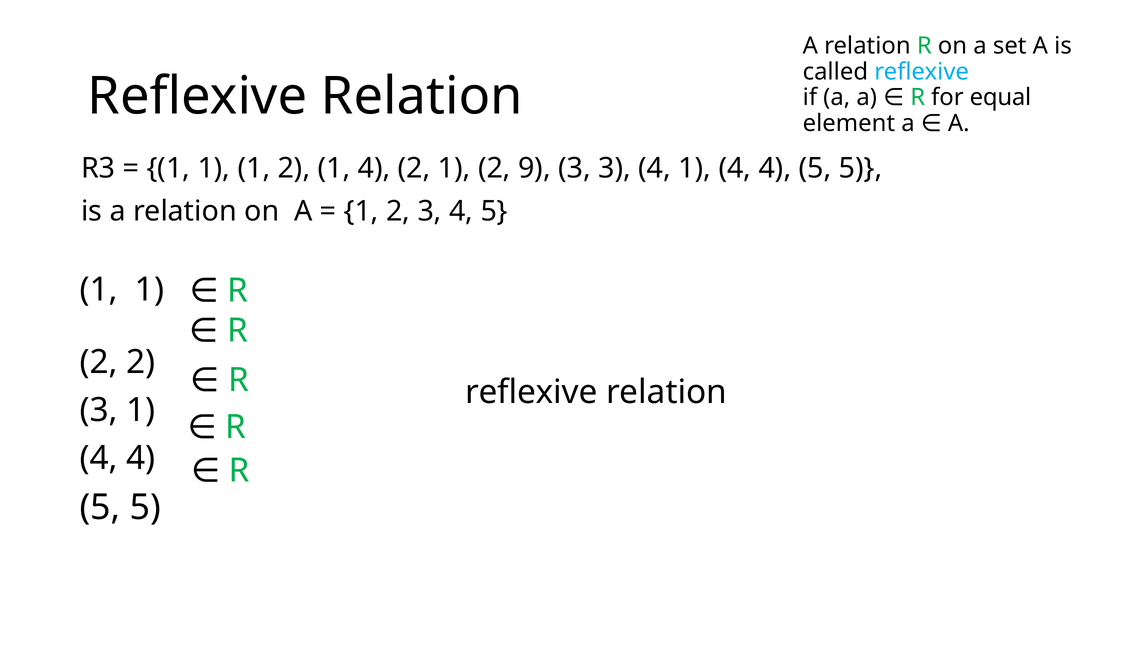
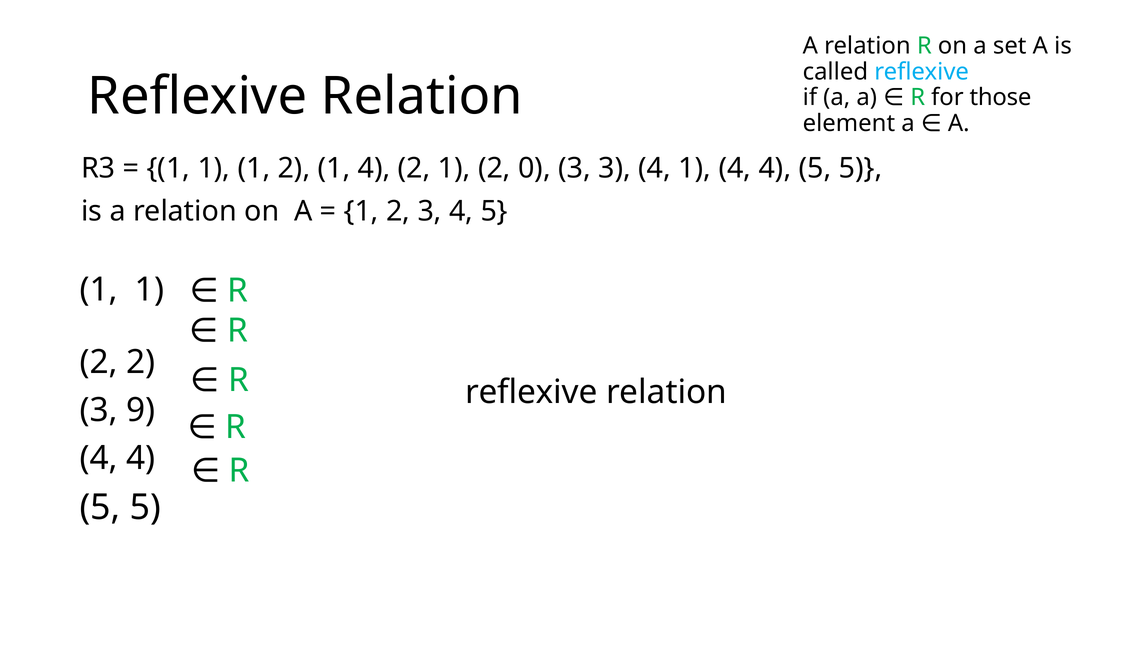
equal: equal -> those
9: 9 -> 0
3 1: 1 -> 9
